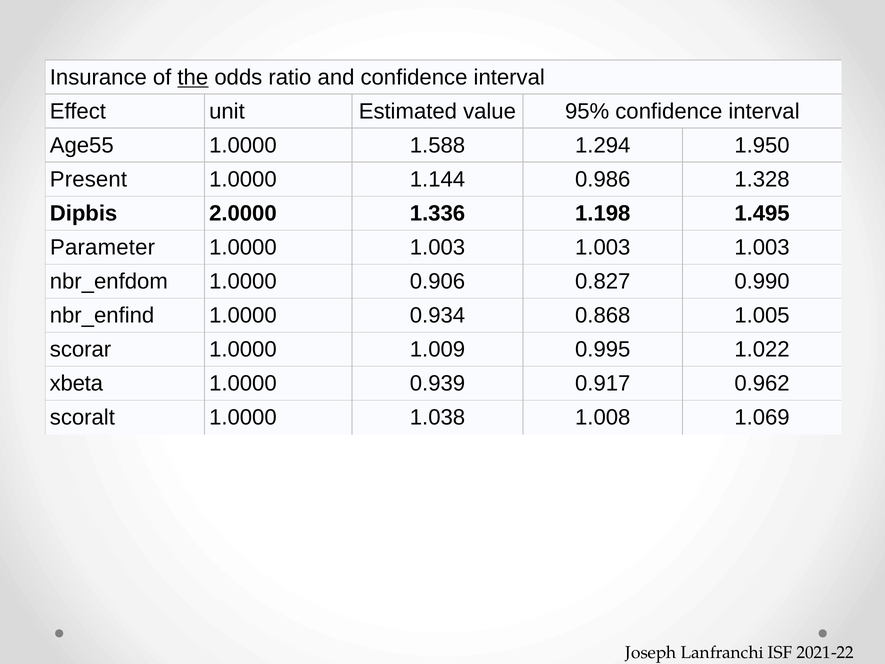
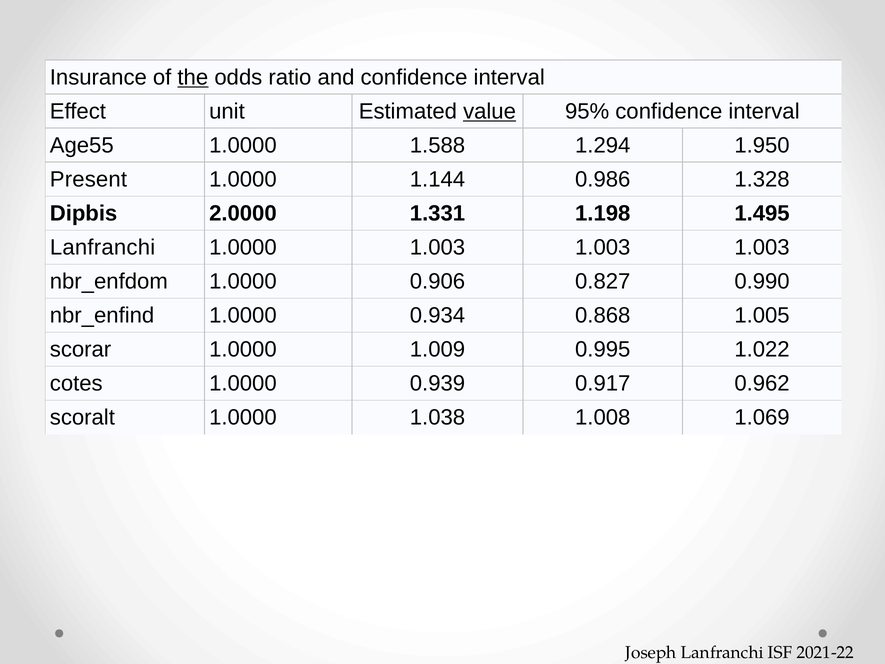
value underline: none -> present
1.336: 1.336 -> 1.331
Parameter at (103, 247): Parameter -> Lanfranchi
xbeta: xbeta -> cotes
